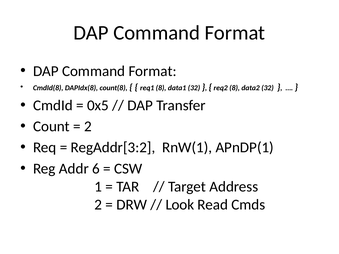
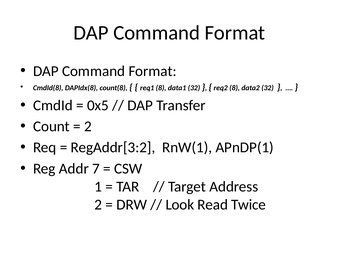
6: 6 -> 7
Cmds: Cmds -> Twice
